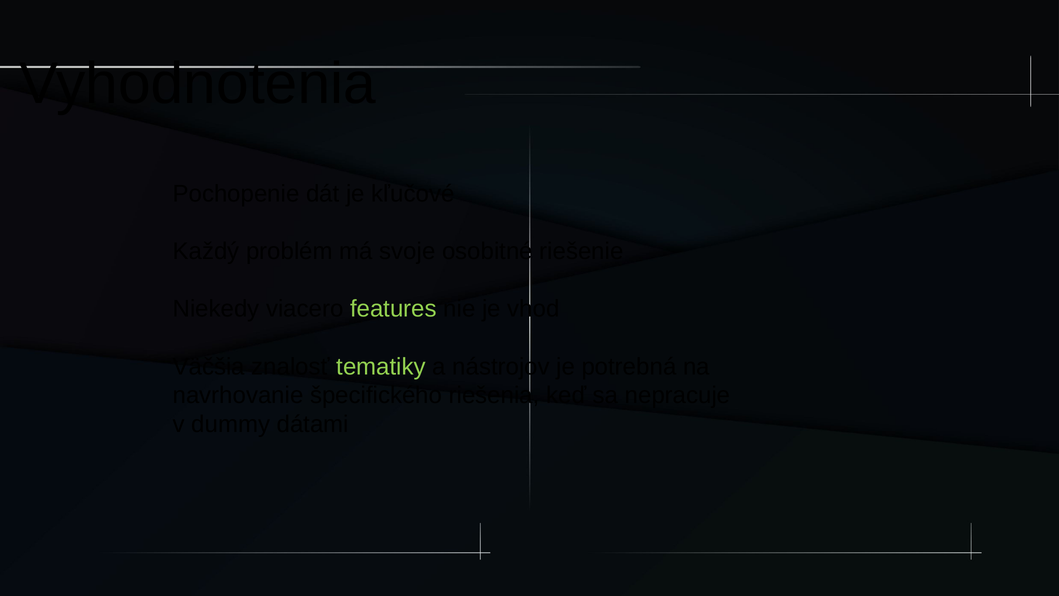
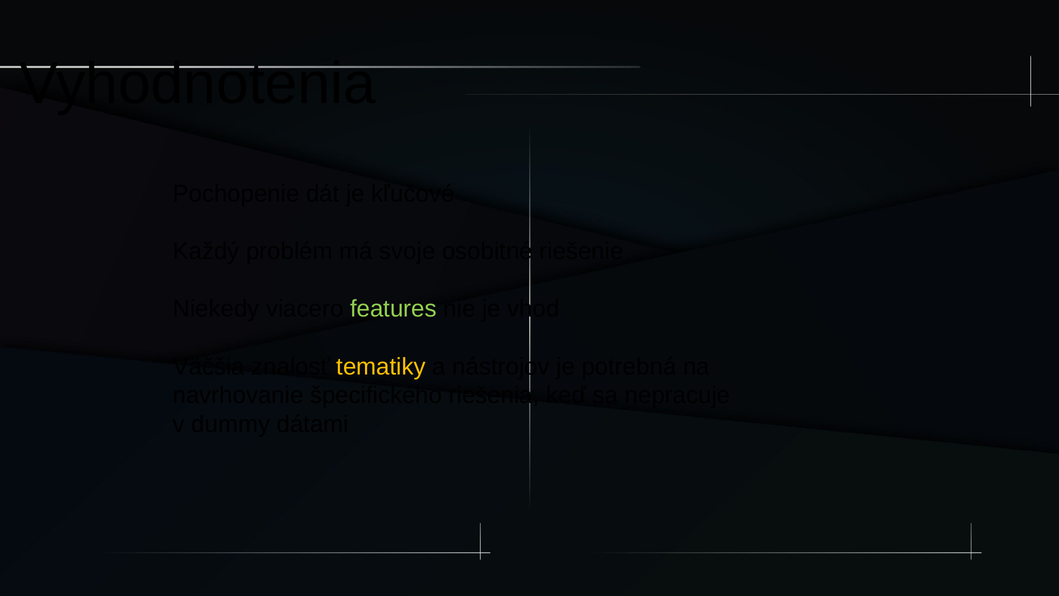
tematiky colour: light green -> yellow
